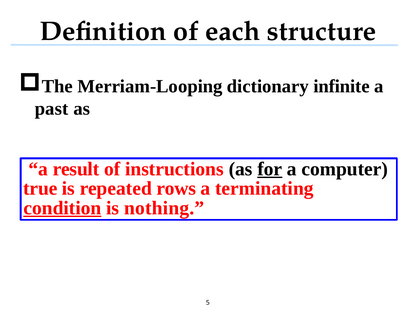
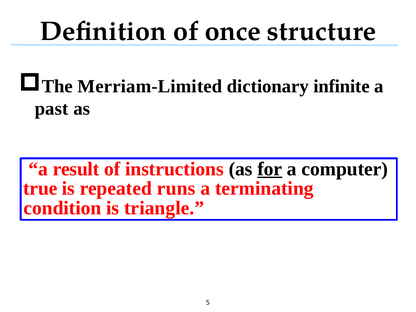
each: each -> once
Merriam-Looping: Merriam-Looping -> Merriam-Limited
rows: rows -> runs
condition underline: present -> none
nothing: nothing -> triangle
